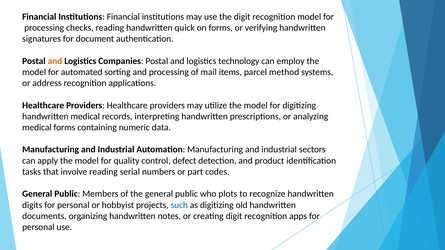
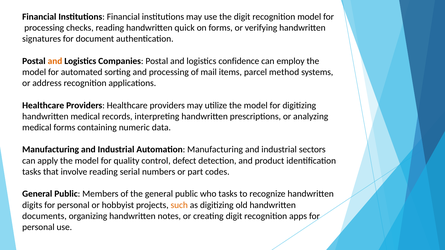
technology: technology -> confidence
who plots: plots -> tasks
such colour: blue -> orange
